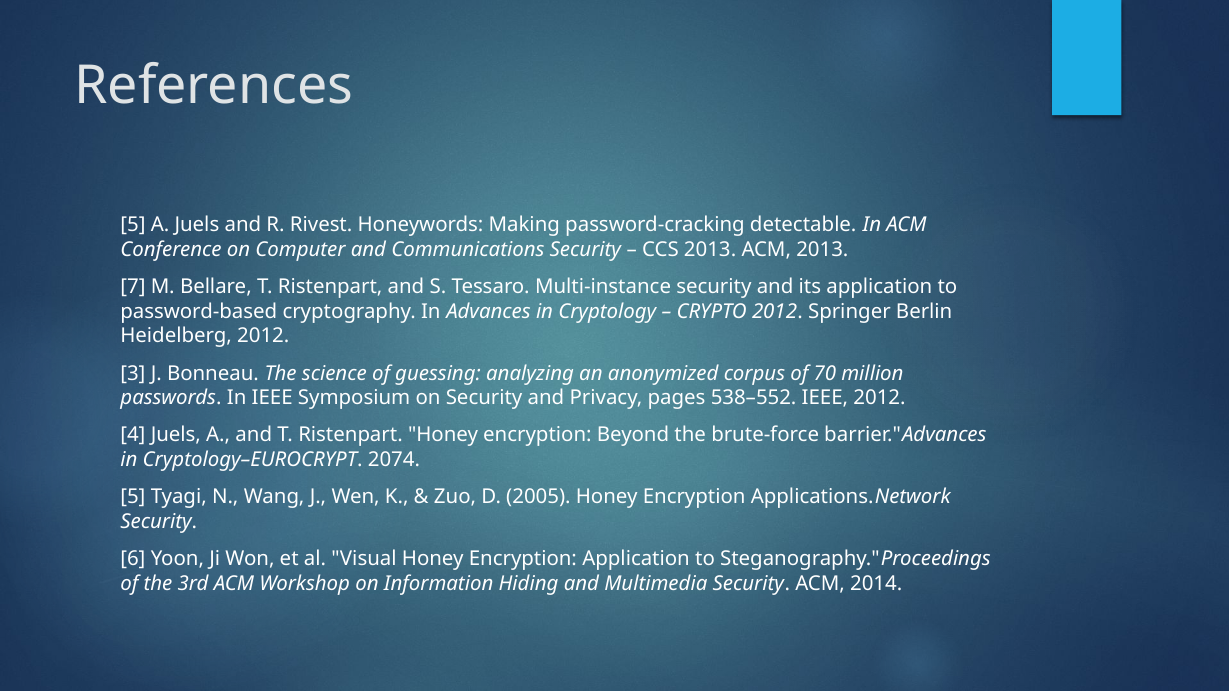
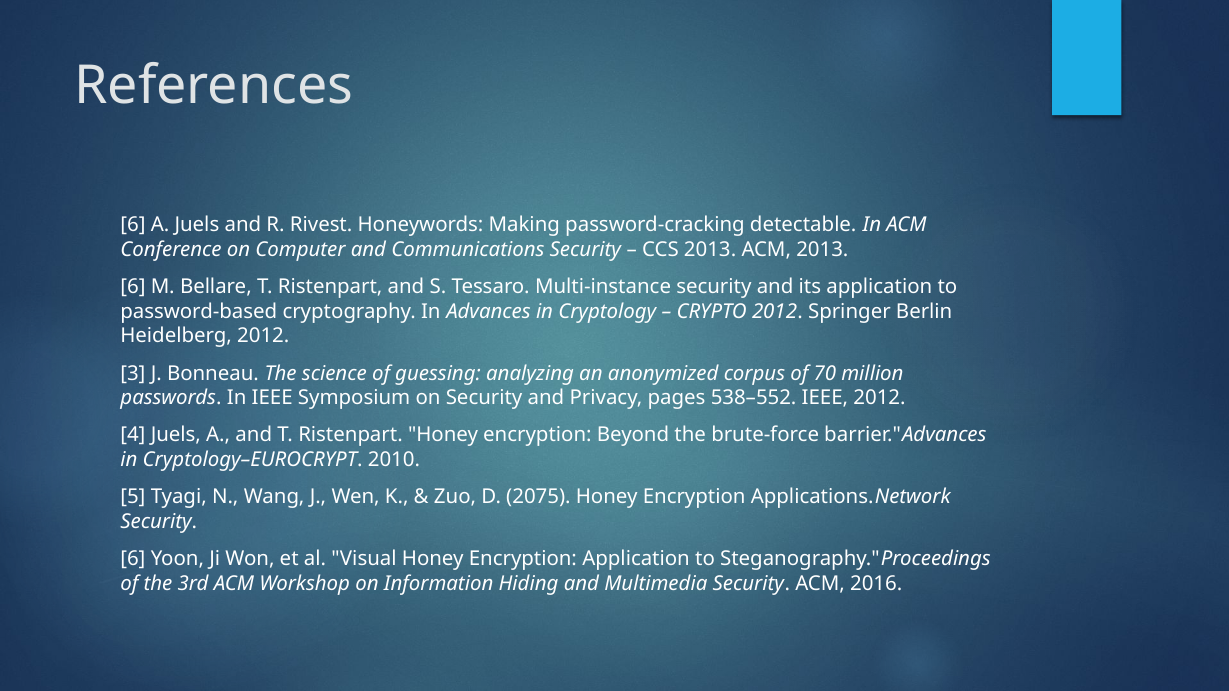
5 at (133, 225): 5 -> 6
7 at (133, 287): 7 -> 6
2074: 2074 -> 2010
2005: 2005 -> 2075
2014: 2014 -> 2016
